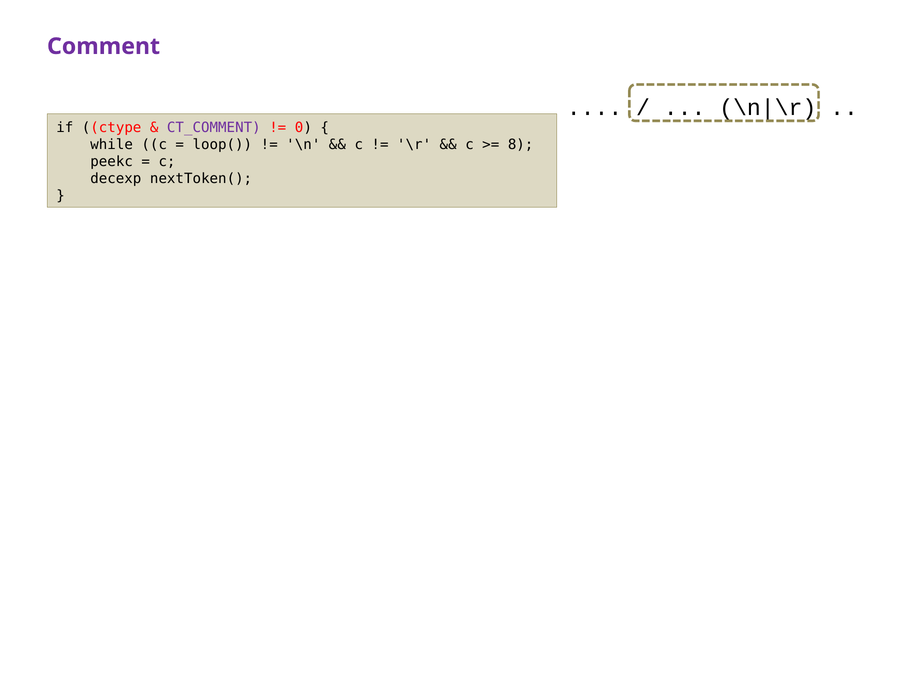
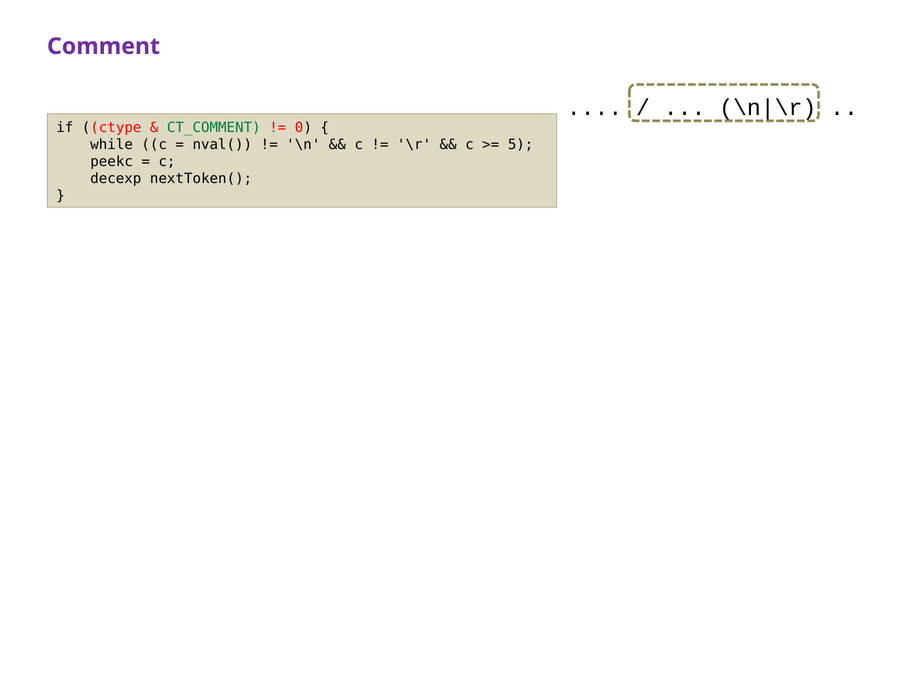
CT_COMMENT colour: purple -> green
loop(: loop( -> nval(
8: 8 -> 5
